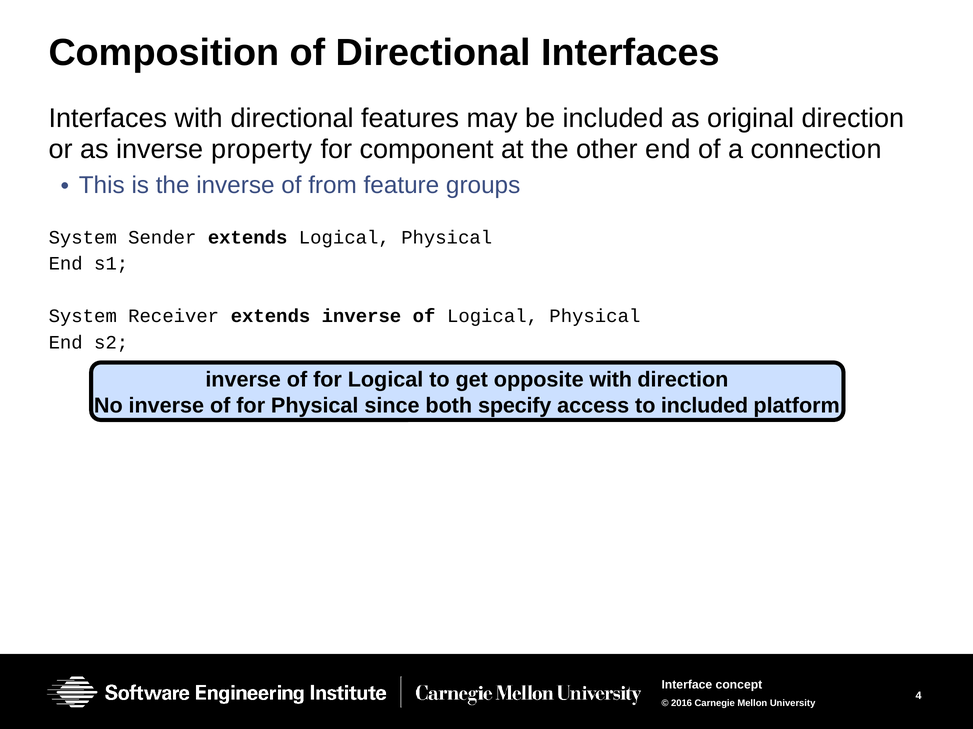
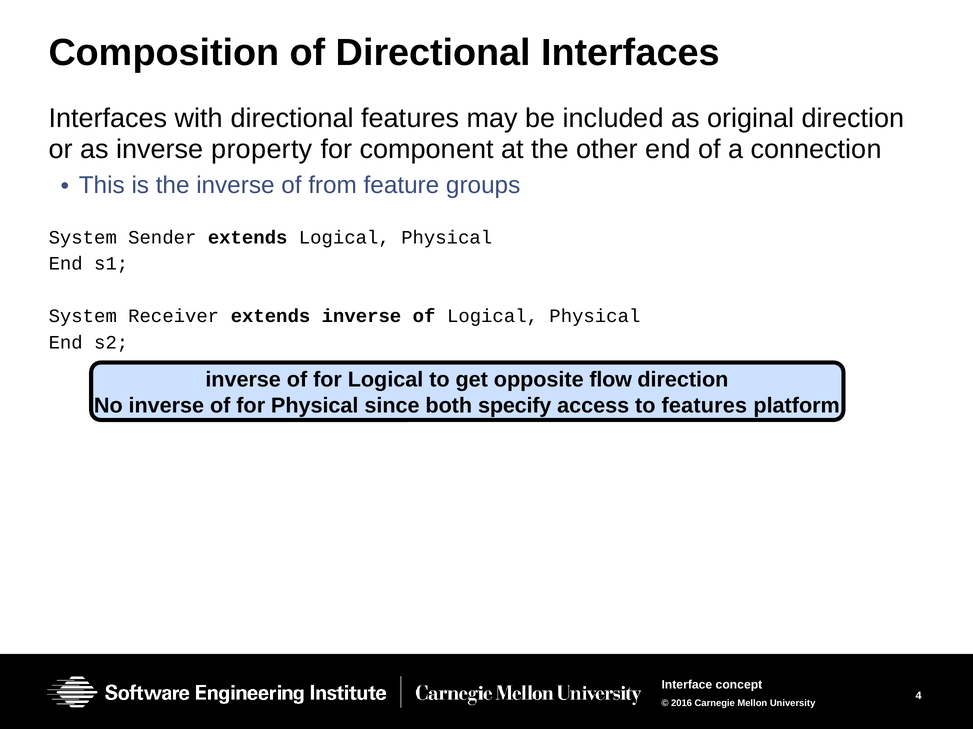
opposite with: with -> flow
to included: included -> features
